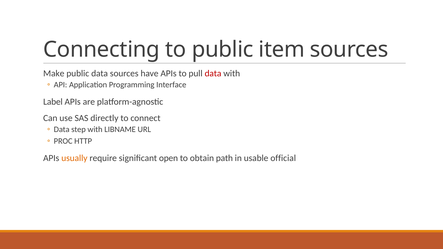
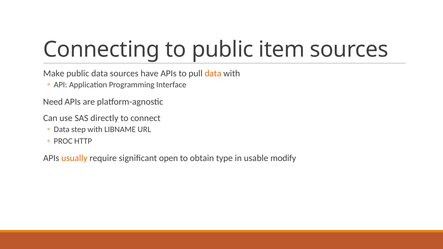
data at (213, 74) colour: red -> orange
Label: Label -> Need
path: path -> type
official: official -> modify
